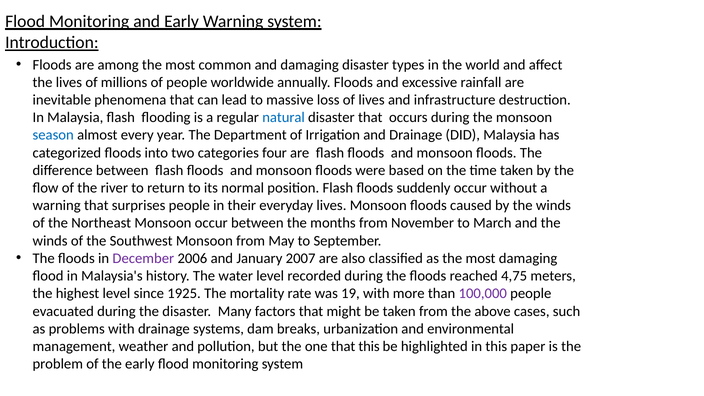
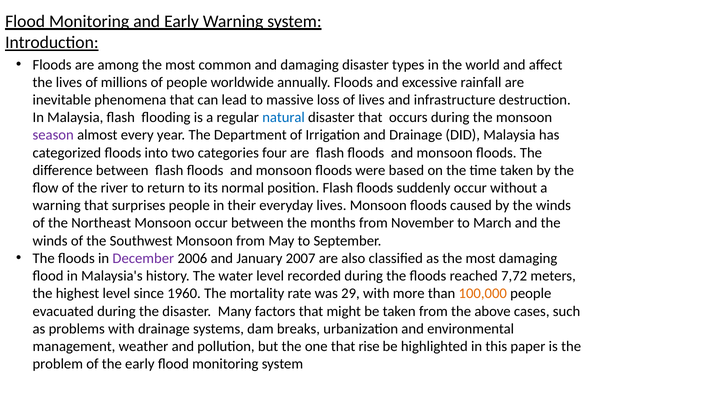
season colour: blue -> purple
4,75: 4,75 -> 7,72
1925: 1925 -> 1960
19: 19 -> 29
100,000 colour: purple -> orange
that this: this -> rise
